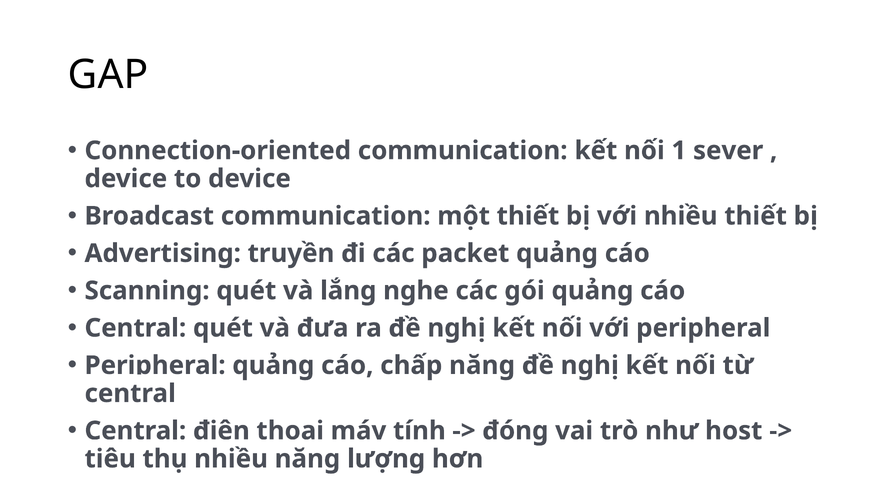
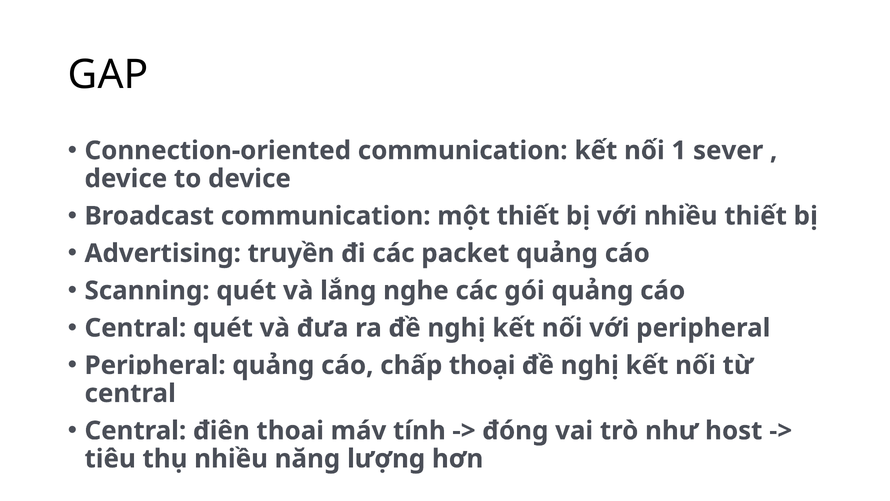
chấp năng: năng -> thoại
